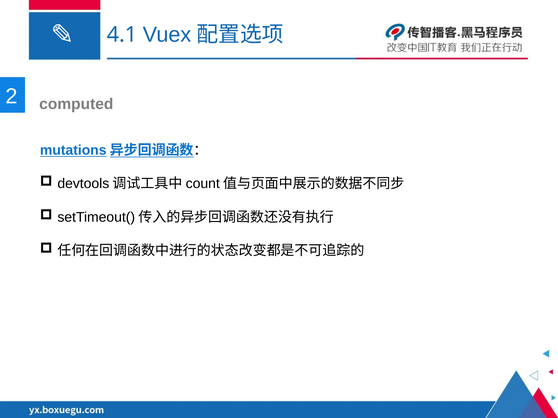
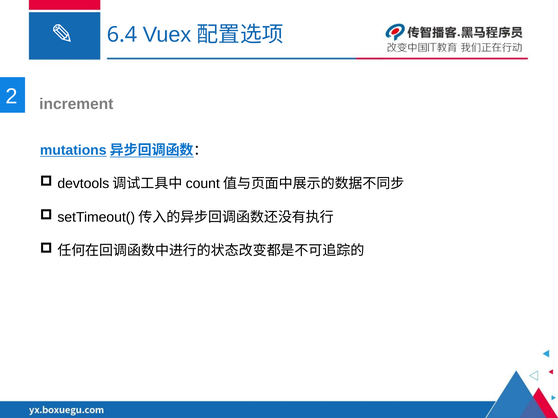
4.1: 4.1 -> 6.4
computed: computed -> increment
